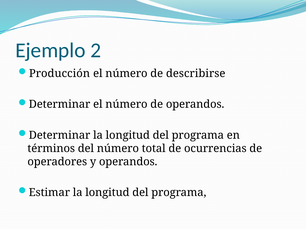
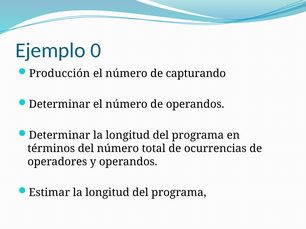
2: 2 -> 0
describirse: describirse -> capturando
